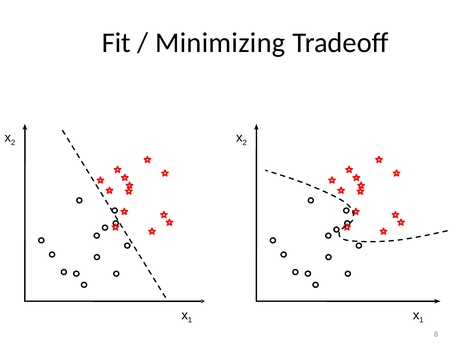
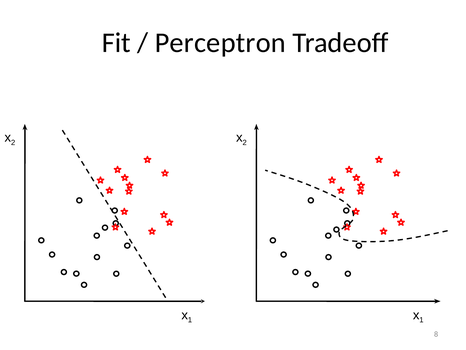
Minimizing: Minimizing -> Perceptron
